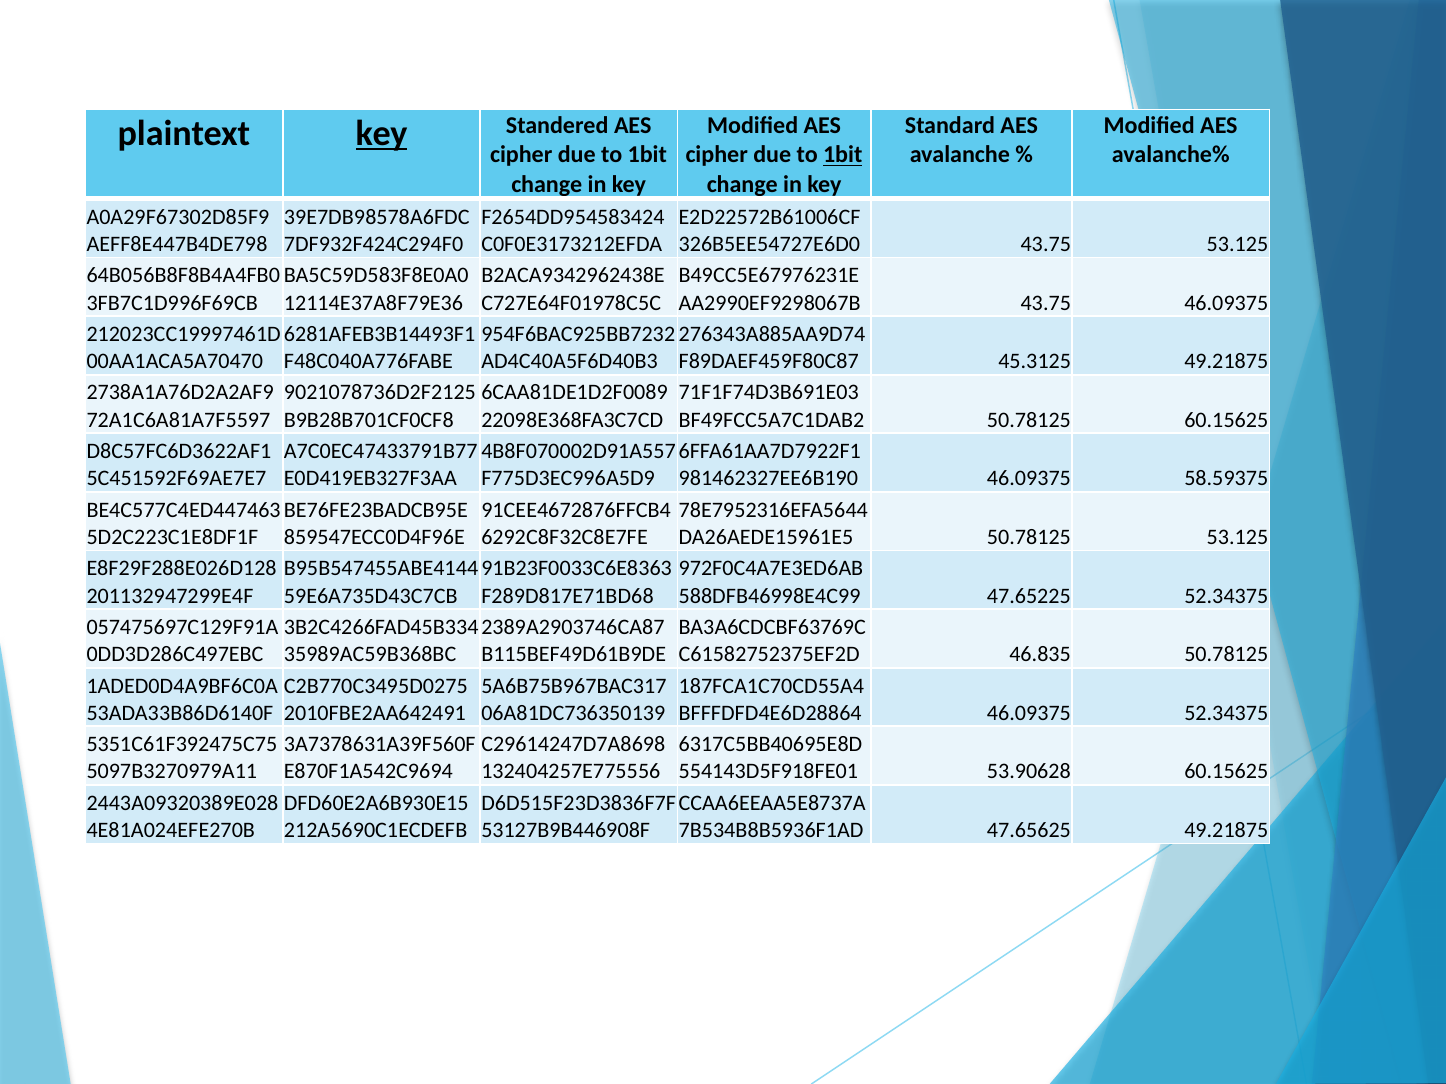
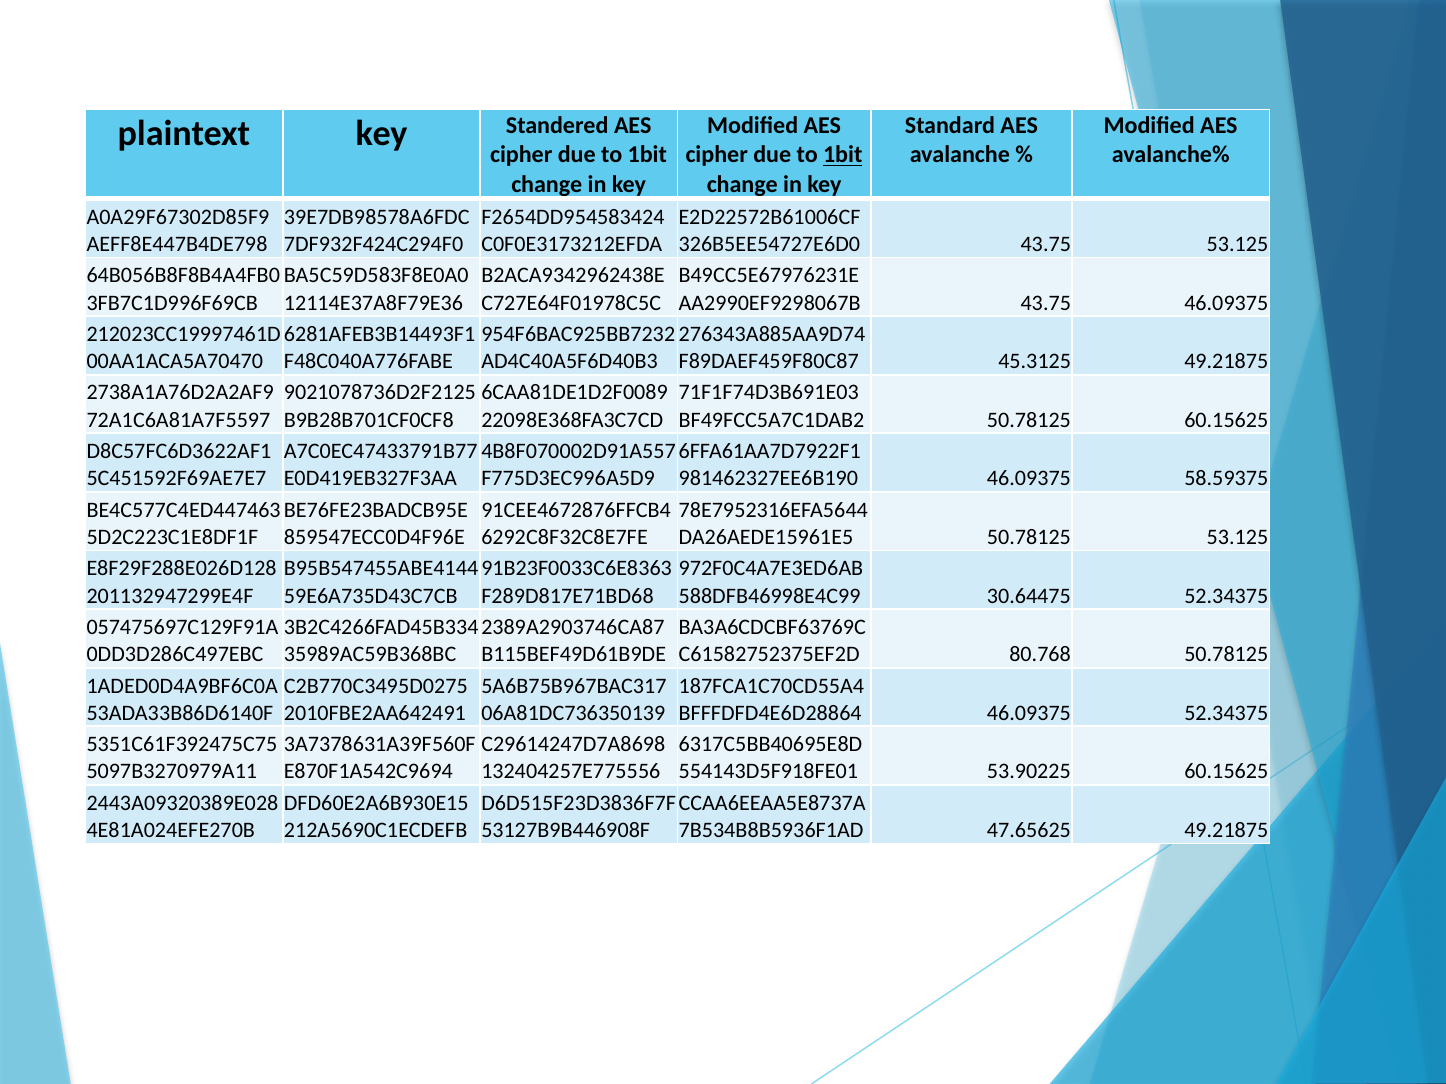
key at (382, 133) underline: present -> none
47.65225: 47.65225 -> 30.64475
46.835: 46.835 -> 80.768
53.90628: 53.90628 -> 53.90225
